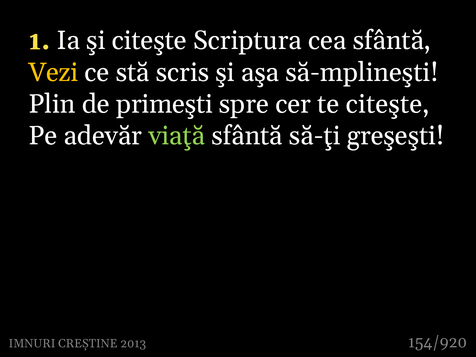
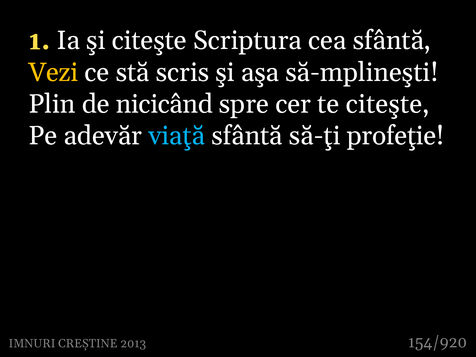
primeşti: primeşti -> nicicând
viaţă colour: light green -> light blue
greşeşti: greşeşti -> profeţie
